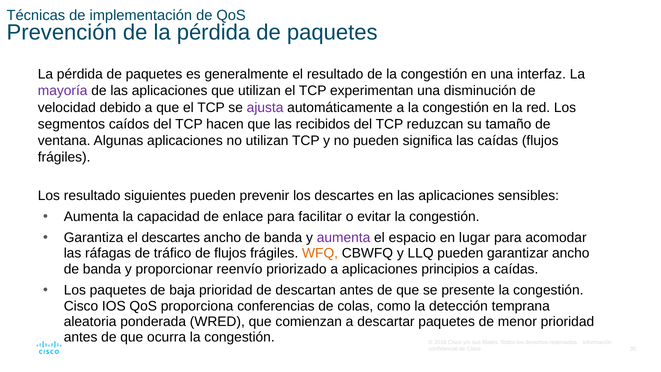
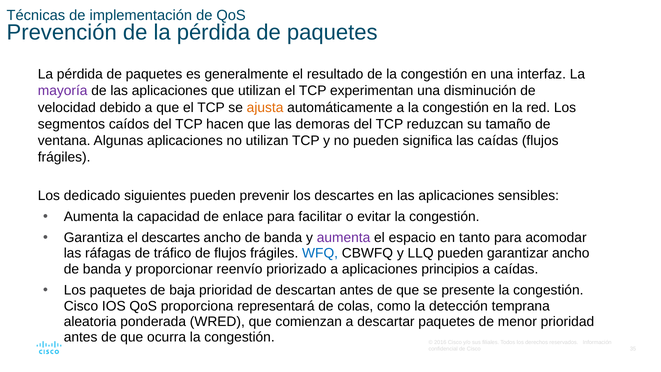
ajusta colour: purple -> orange
recibidos: recibidos -> demoras
Los resultado: resultado -> dedicado
lugar: lugar -> tanto
WFQ colour: orange -> blue
conferencias: conferencias -> representará
